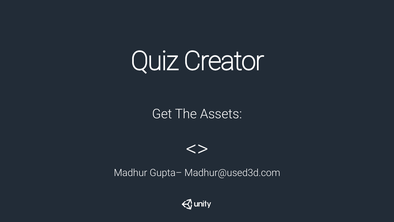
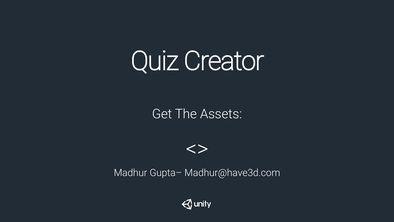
Madhur@used3d.com: Madhur@used3d.com -> Madhur@have3d.com
